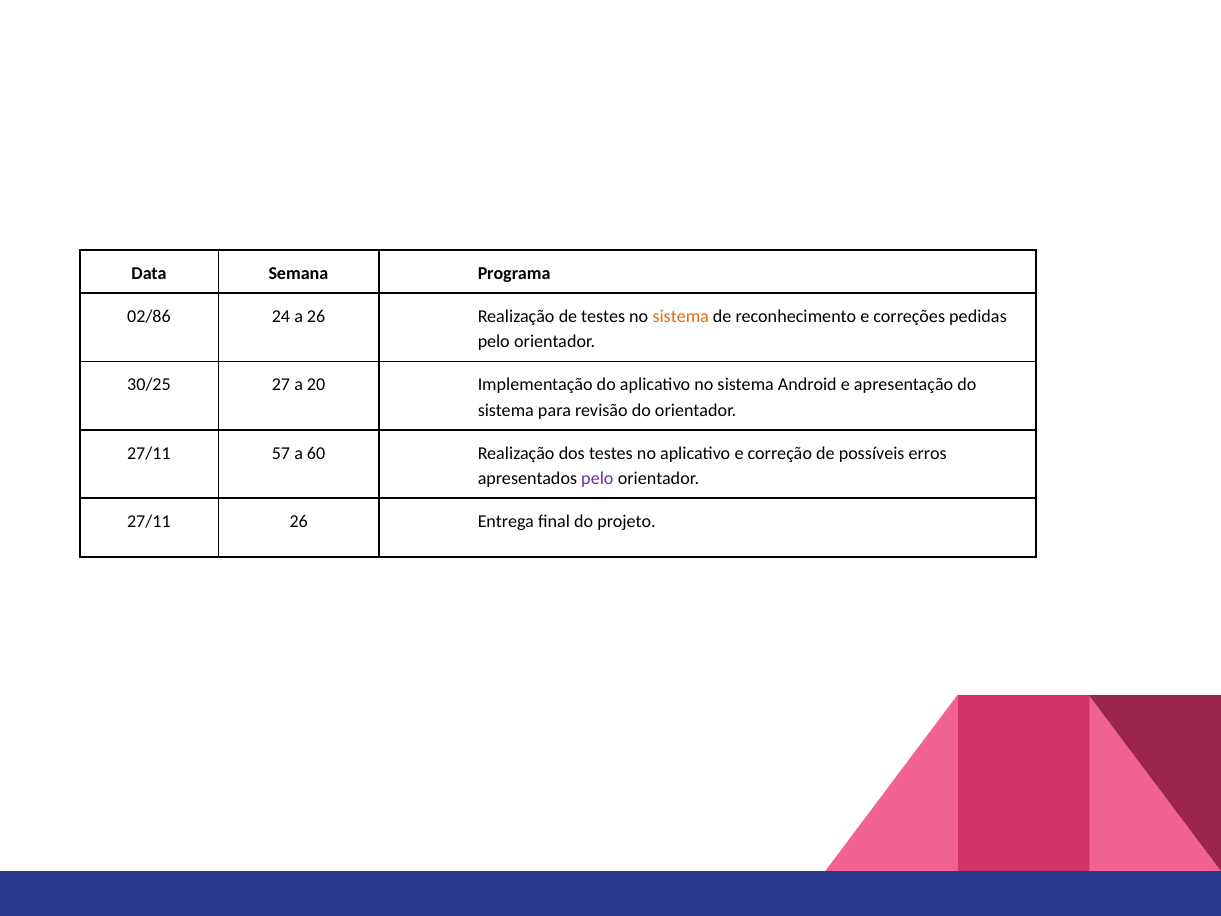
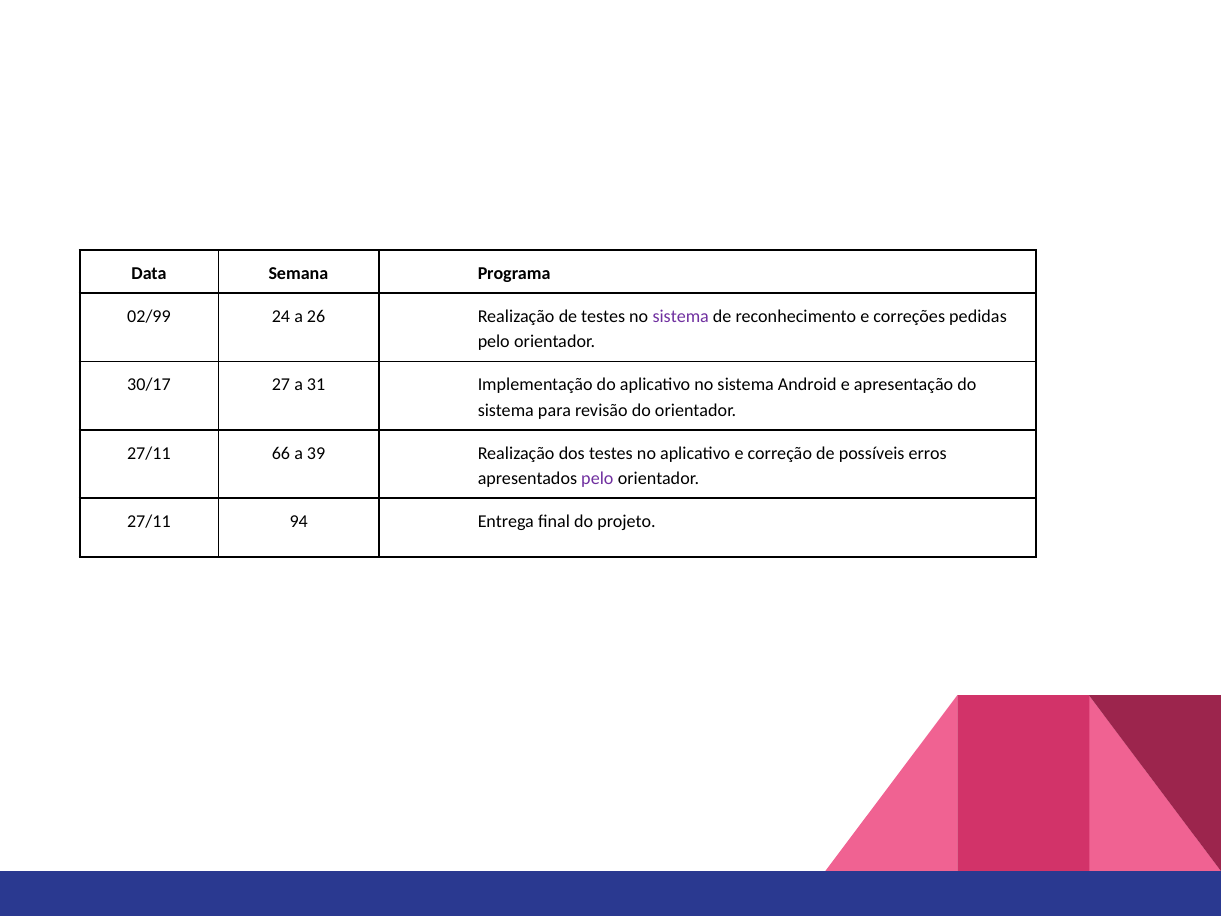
02/86: 02/86 -> 02/99
sistema at (681, 316) colour: orange -> purple
30/25: 30/25 -> 30/17
20: 20 -> 31
57: 57 -> 66
60: 60 -> 39
27/11 26: 26 -> 94
